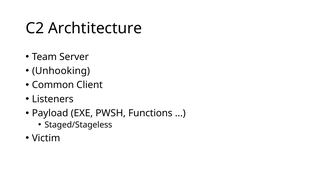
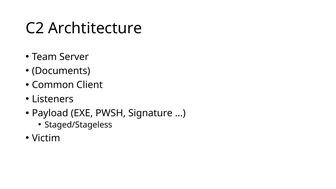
Unhooking: Unhooking -> Documents
Functions: Functions -> Signature
